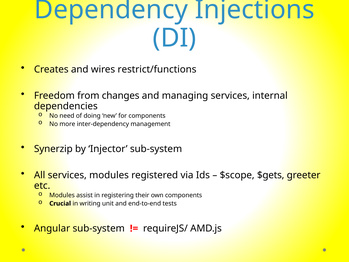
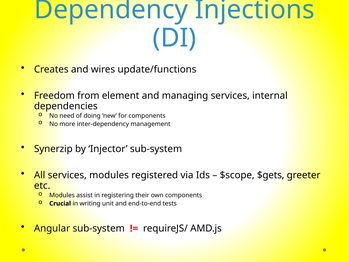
restrict/functions: restrict/functions -> update/functions
changes: changes -> element
